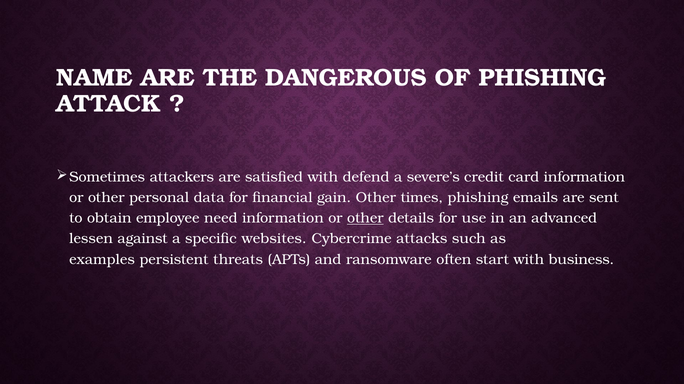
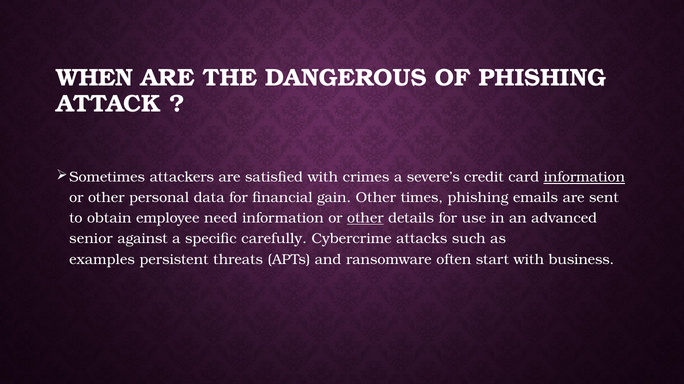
NAME: NAME -> WHEN
defend: defend -> crimes
information at (584, 178) underline: none -> present
lessen: lessen -> senior
websites: websites -> carefully
